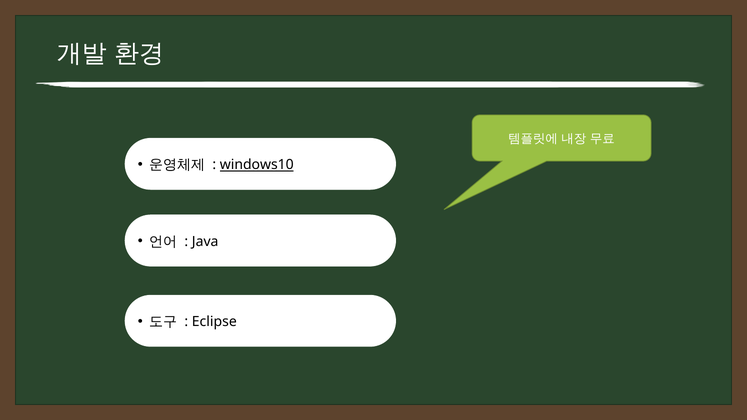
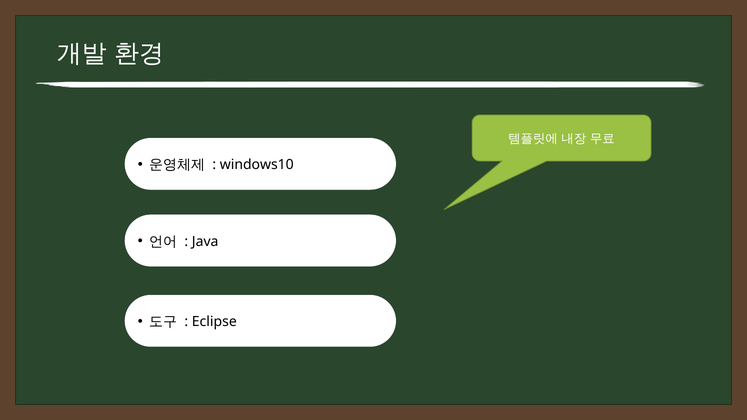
windows10 underline: present -> none
